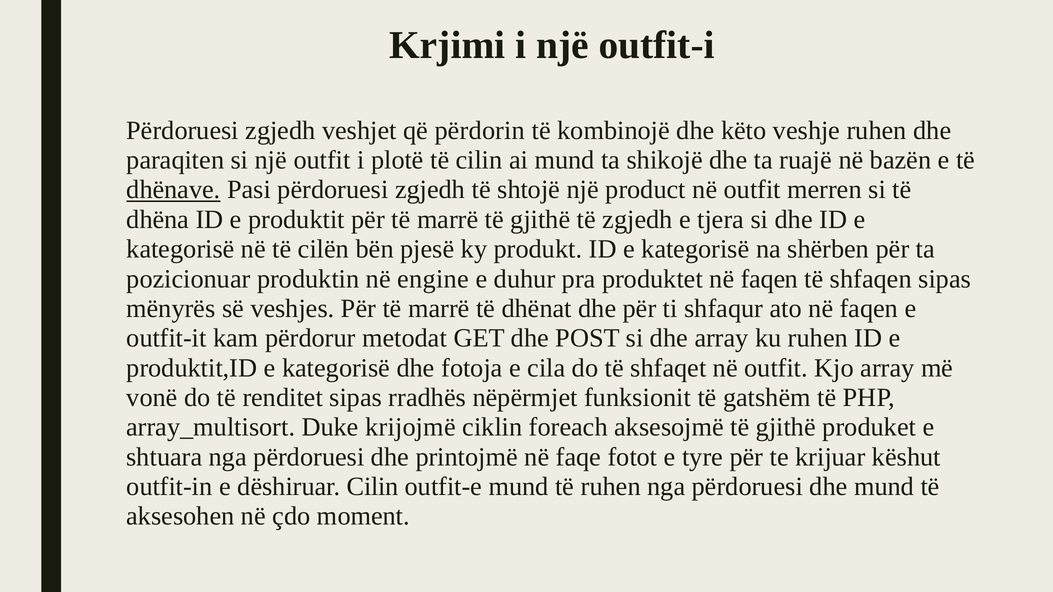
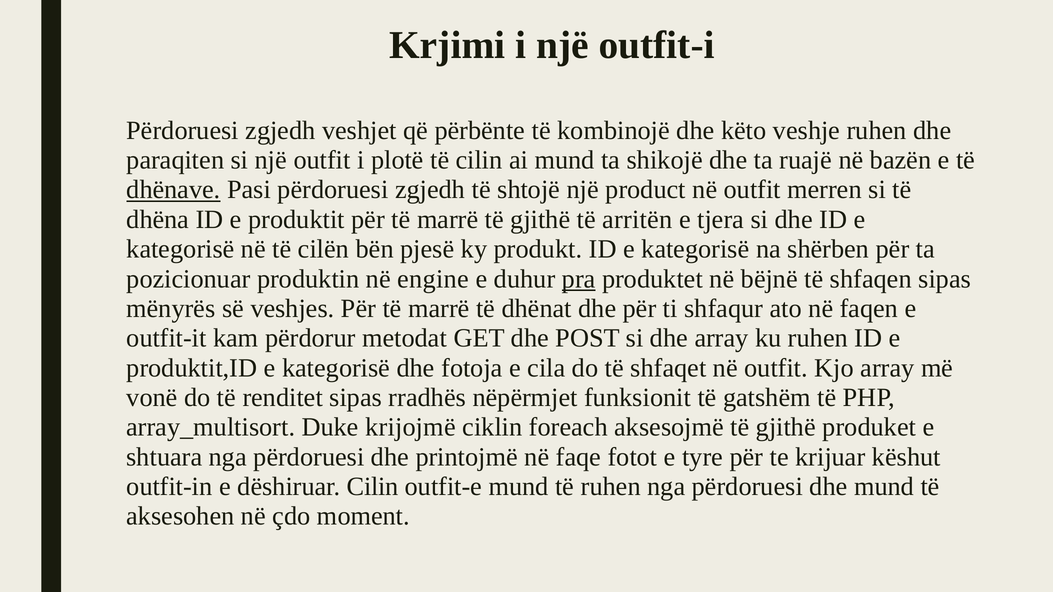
përdorin: përdorin -> përbënte
të zgjedh: zgjedh -> arritën
pra underline: none -> present
produktet në faqen: faqen -> bëjnë
